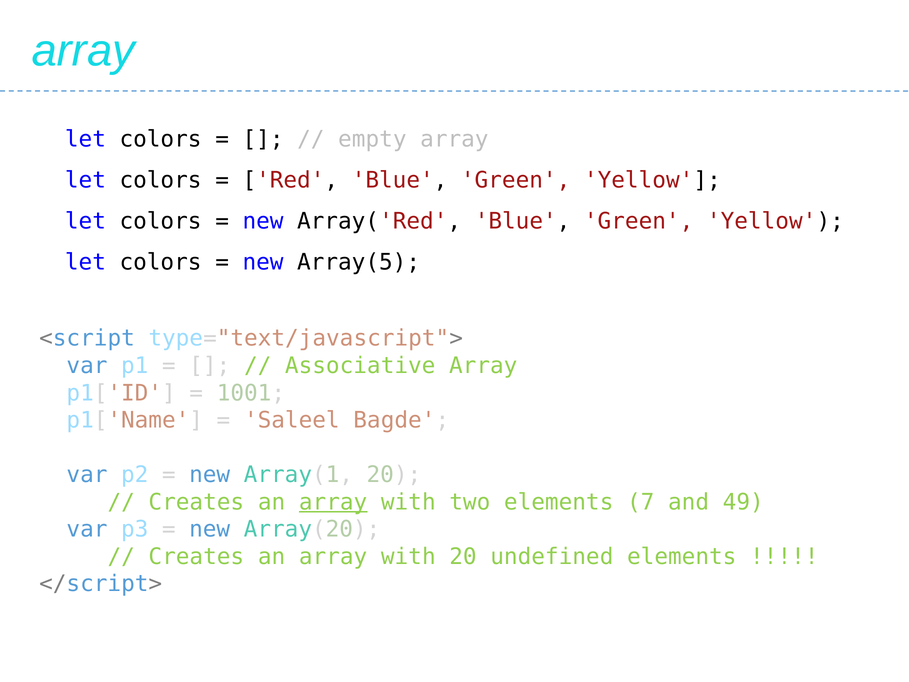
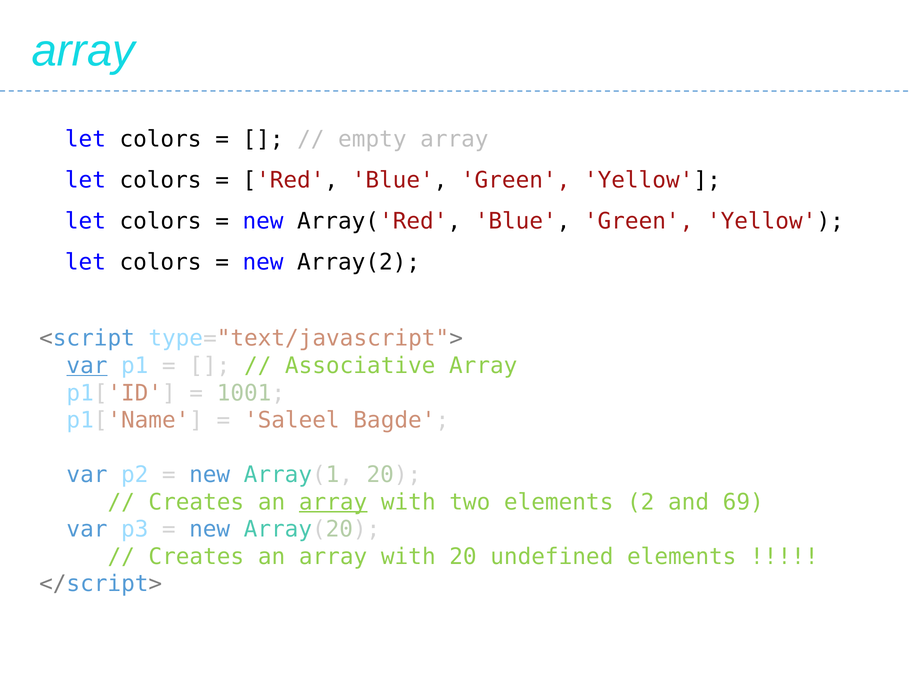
Array(5: Array(5 -> Array(2
var at (87, 366) underline: none -> present
7: 7 -> 2
49: 49 -> 69
